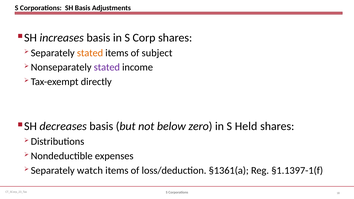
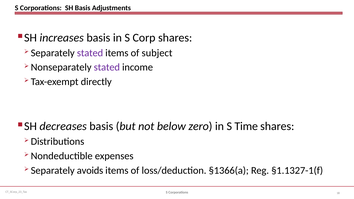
stated at (90, 53) colour: orange -> purple
Held: Held -> Time
watch: watch -> avoids
§1361(a: §1361(a -> §1366(a
§1.1397-1(f: §1.1397-1(f -> §1.1327-1(f
